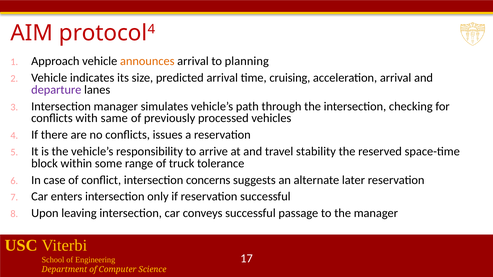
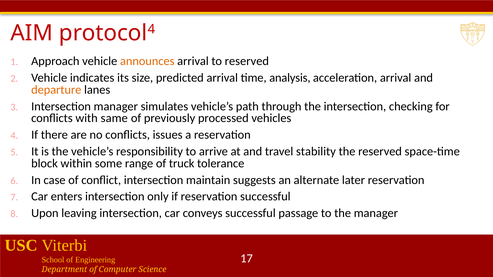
to planning: planning -> reserved
cruising: cruising -> analysis
departure colour: purple -> orange
concerns: concerns -> maintain
